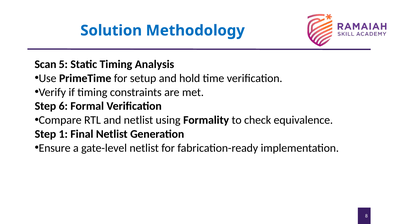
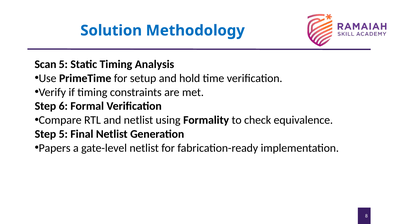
Step 1: 1 -> 5
Ensure: Ensure -> Papers
